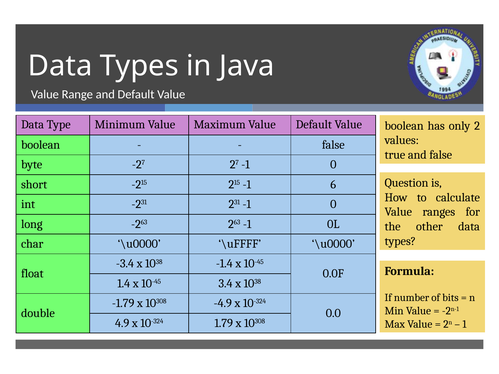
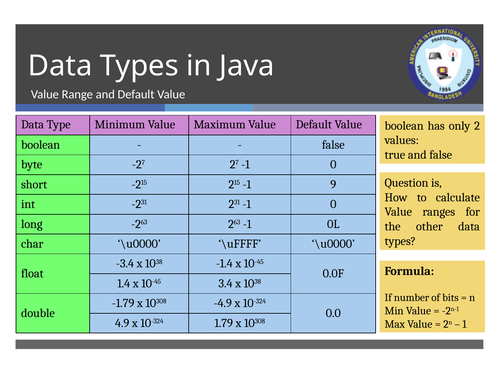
6: 6 -> 9
